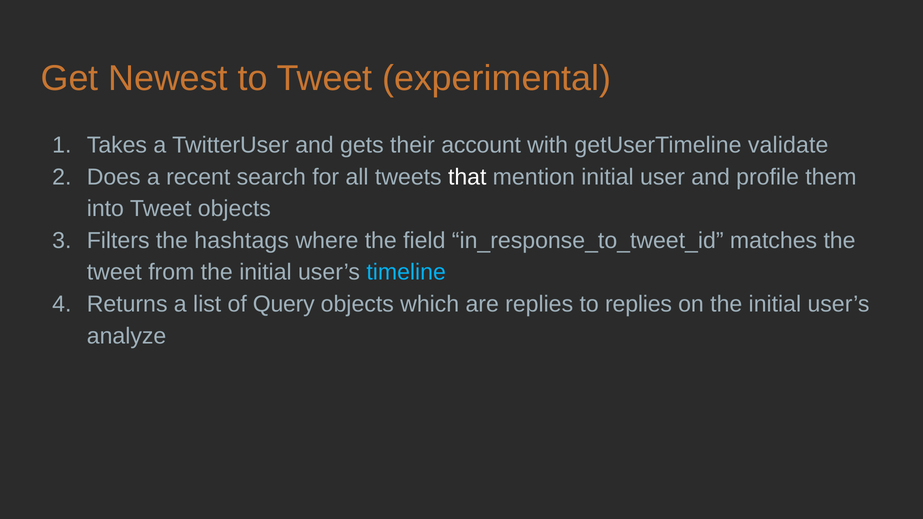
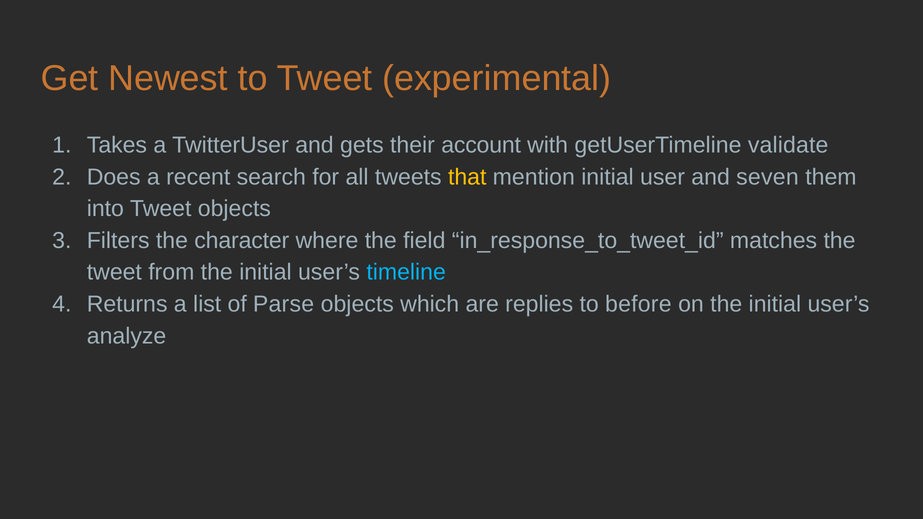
that colour: white -> yellow
profile: profile -> seven
hashtags: hashtags -> character
Query: Query -> Parse
to replies: replies -> before
